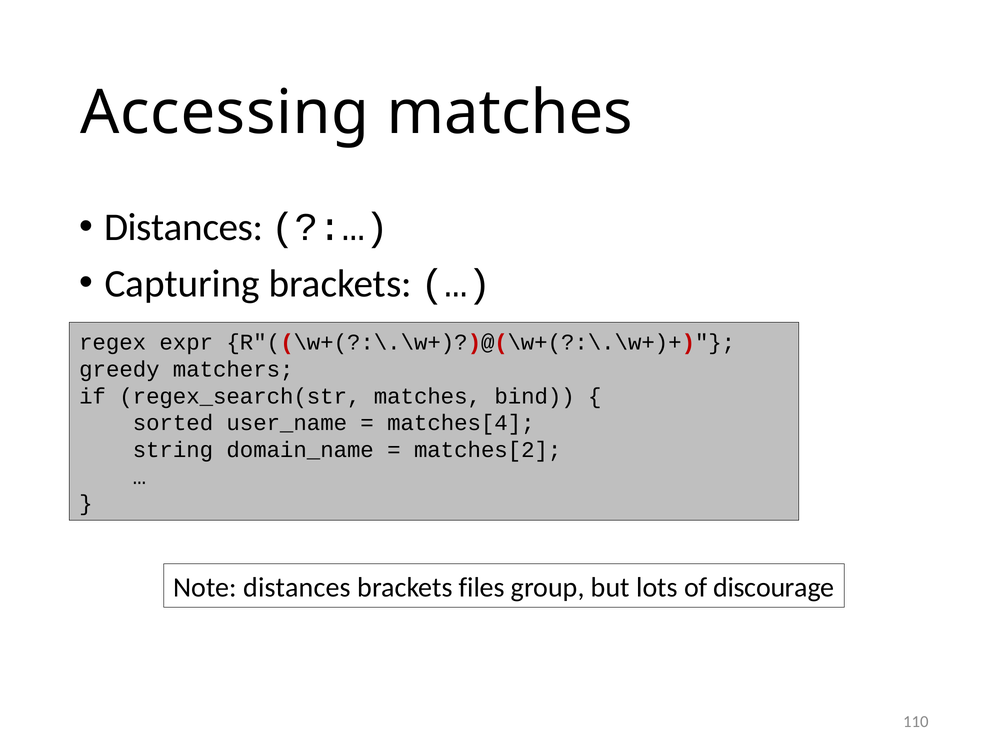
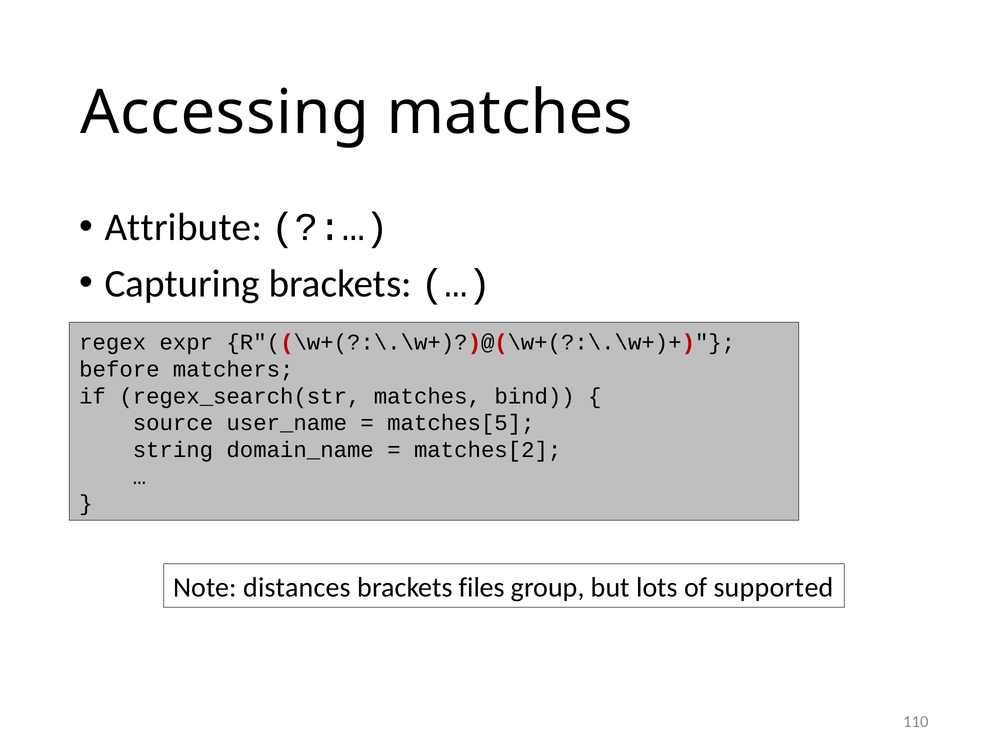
Distances at (184, 227): Distances -> Attribute
greedy: greedy -> before
sorted: sorted -> source
matches[4: matches[4 -> matches[5
discourage: discourage -> supported
